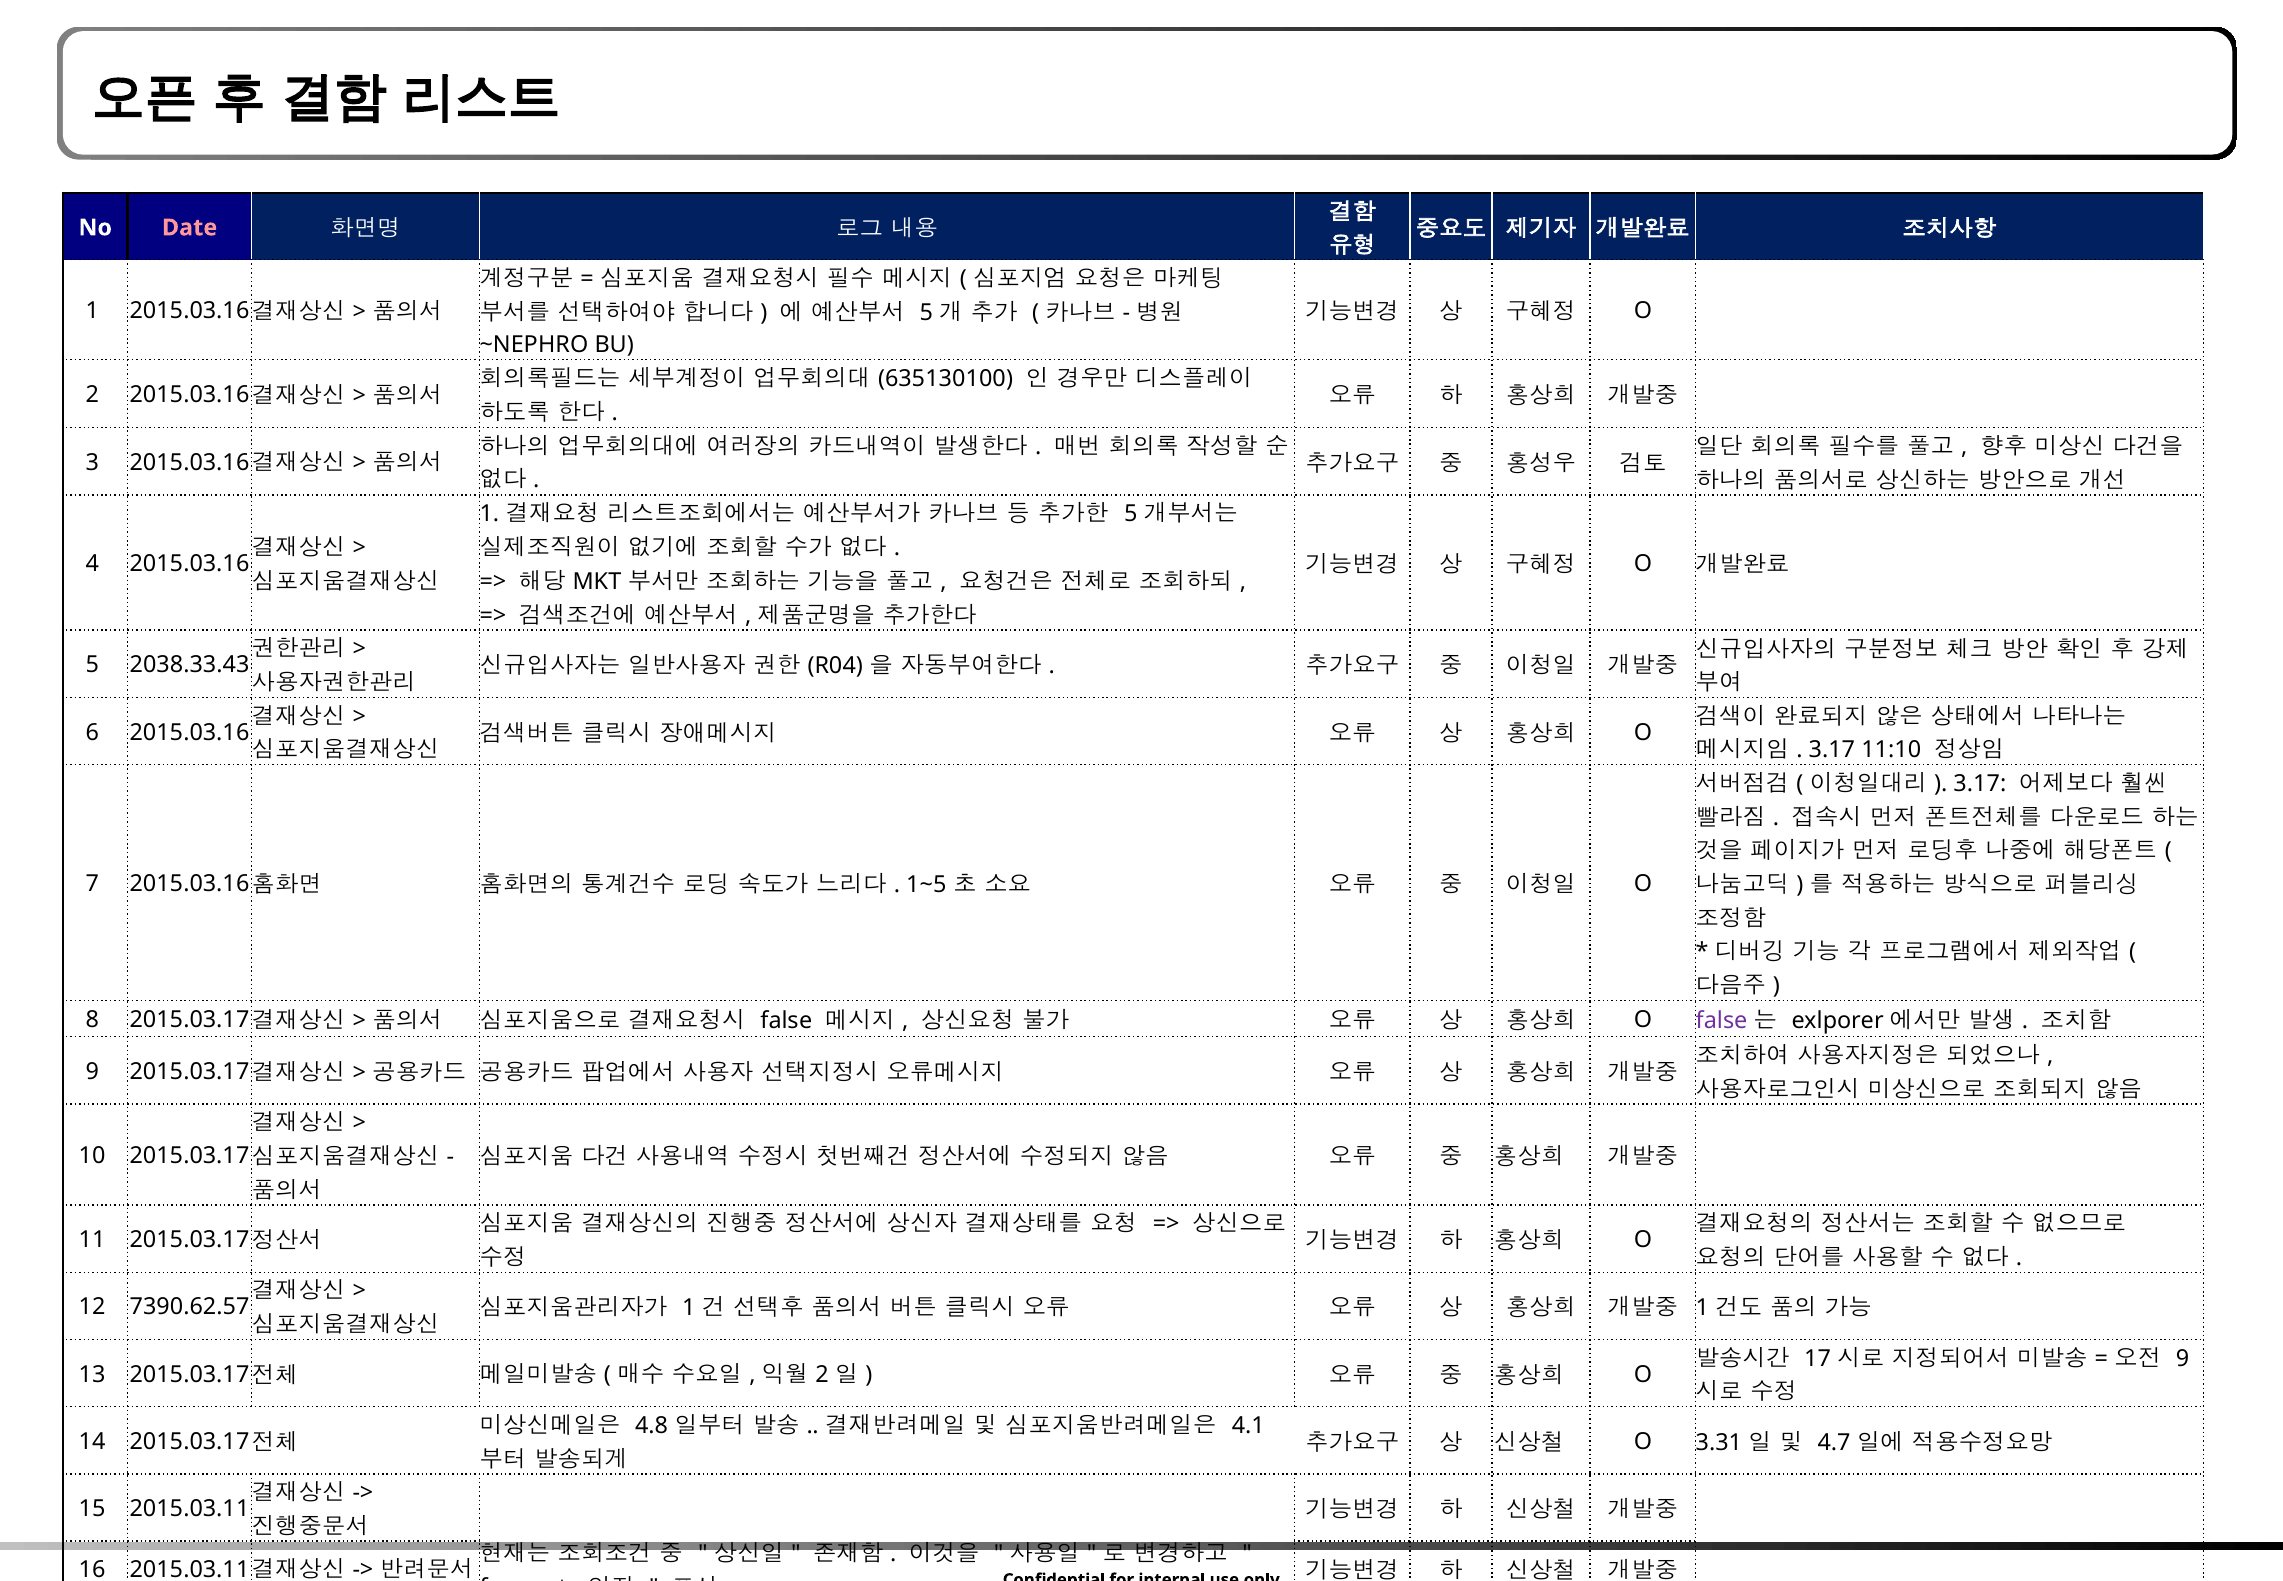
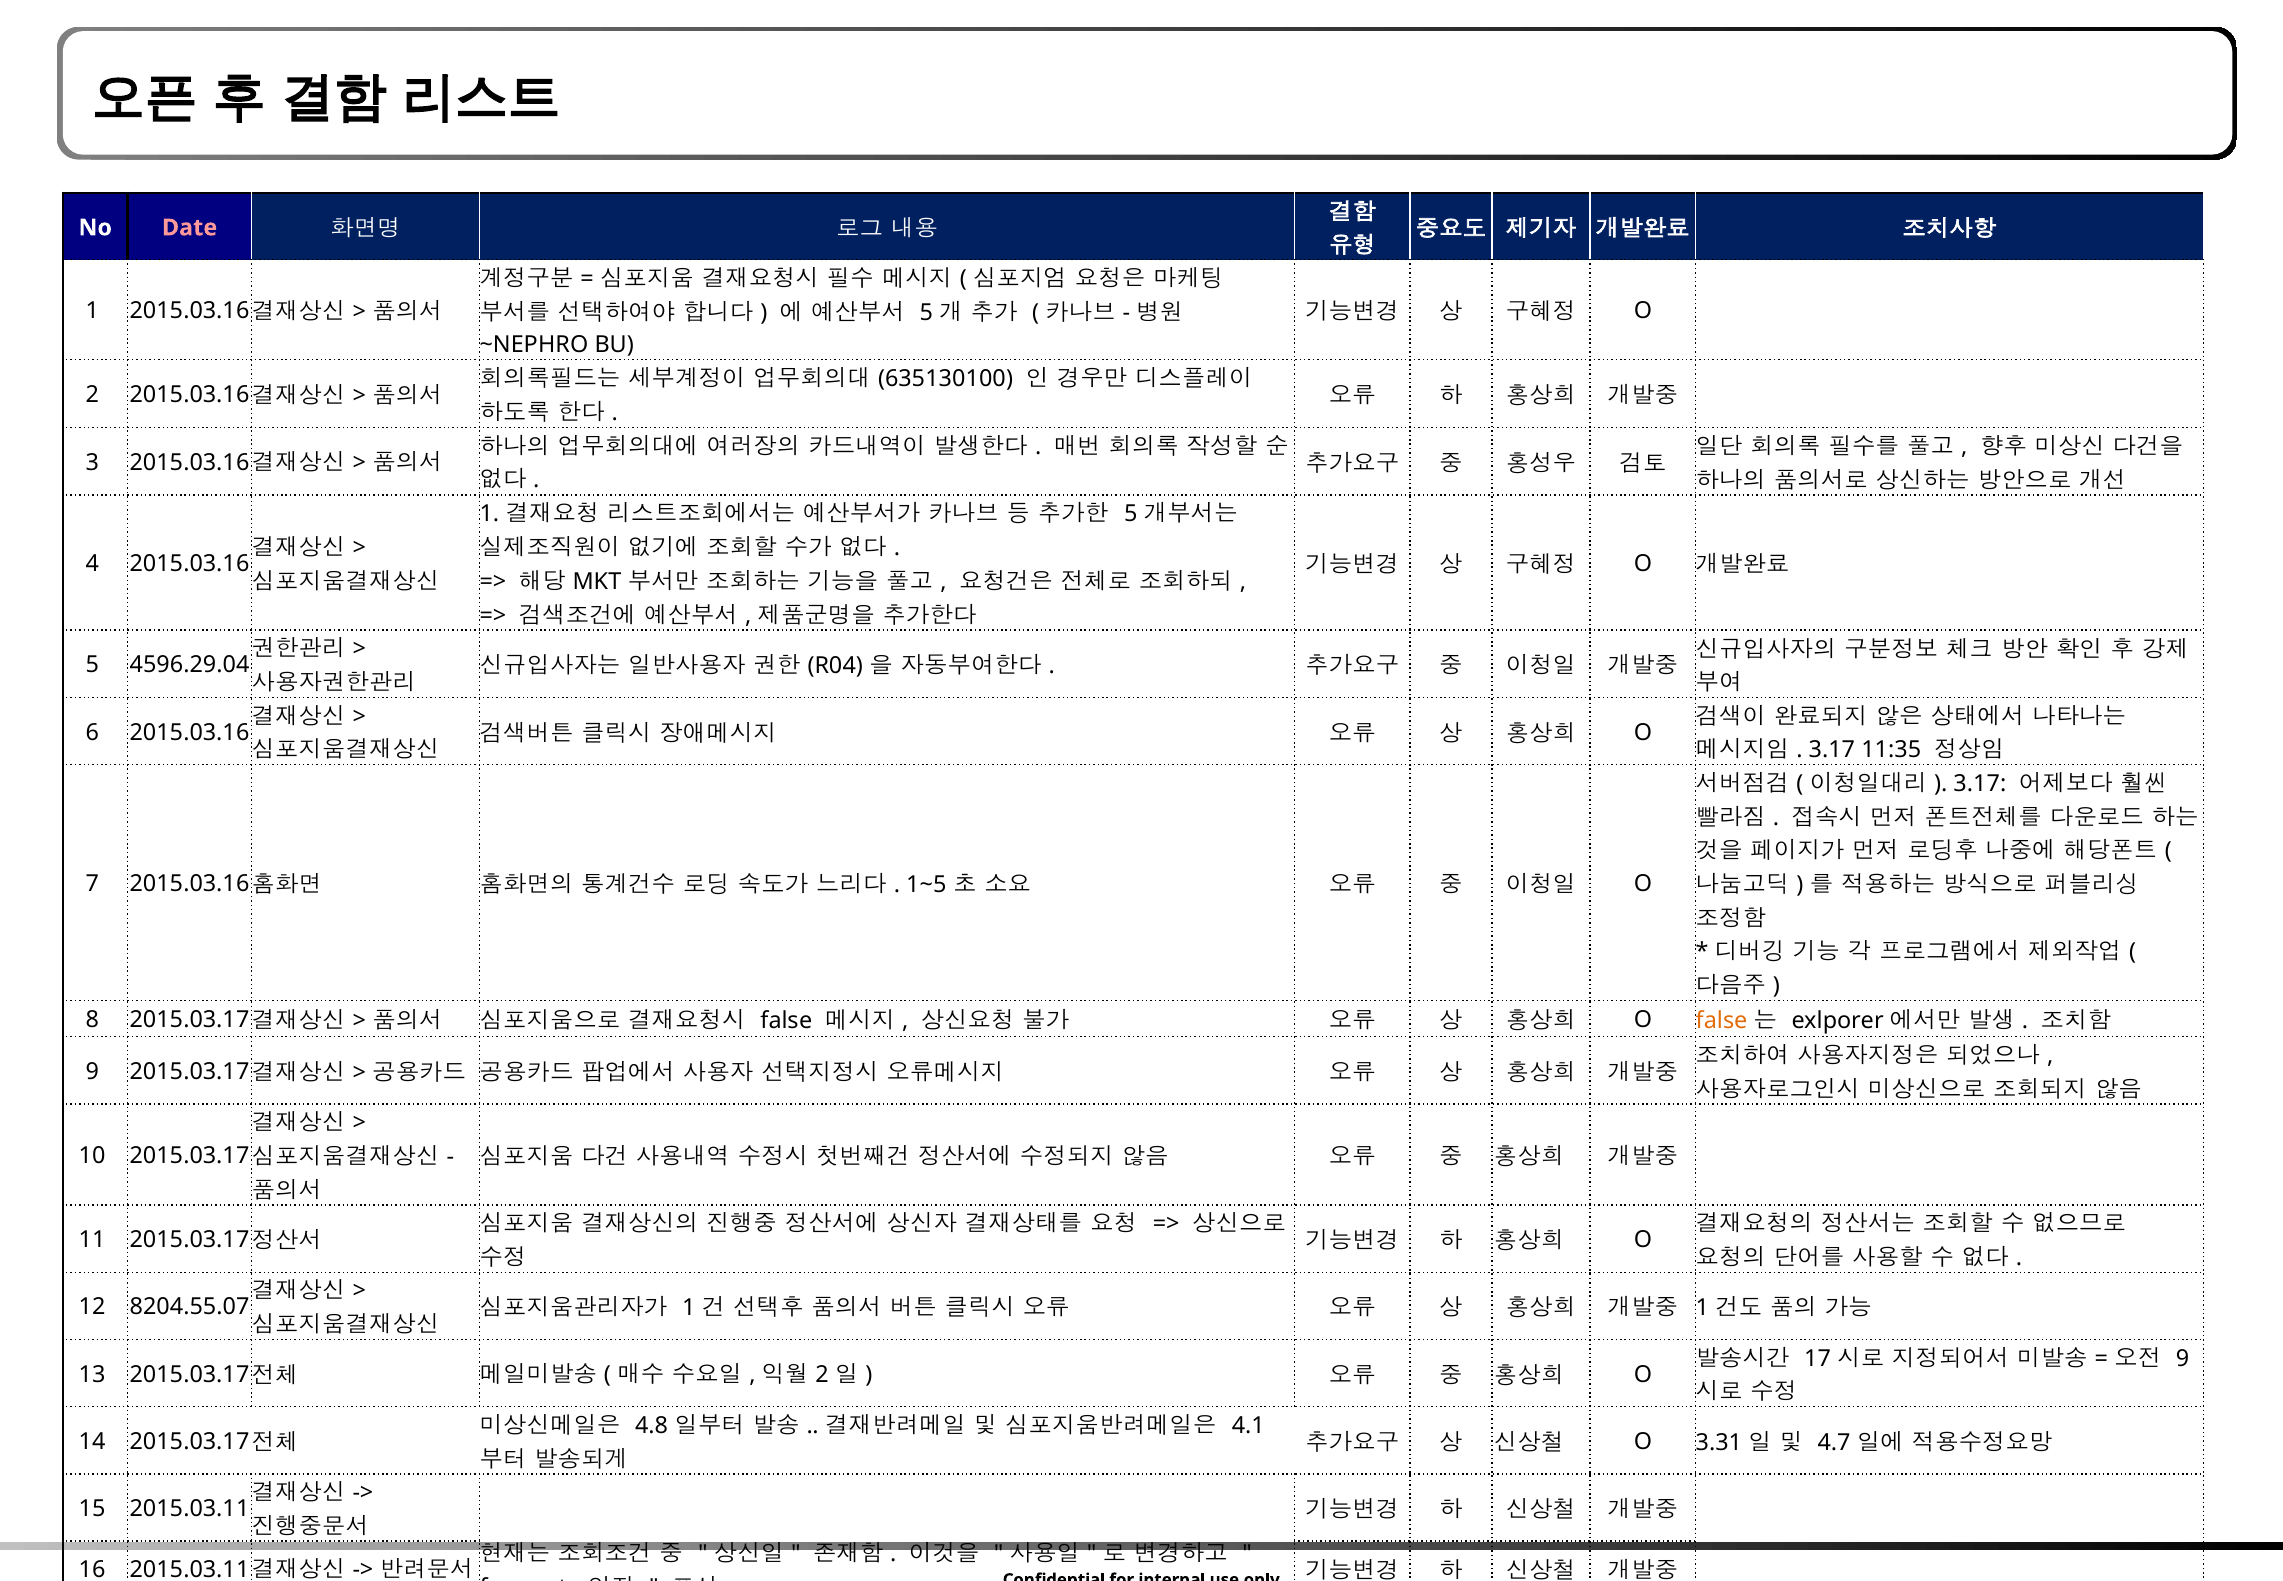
2038.33.43: 2038.33.43 -> 4596.29.04
11:10: 11:10 -> 11:35
false at (1722, 1020) colour: purple -> orange
7390.62.57: 7390.62.57 -> 8204.55.07
